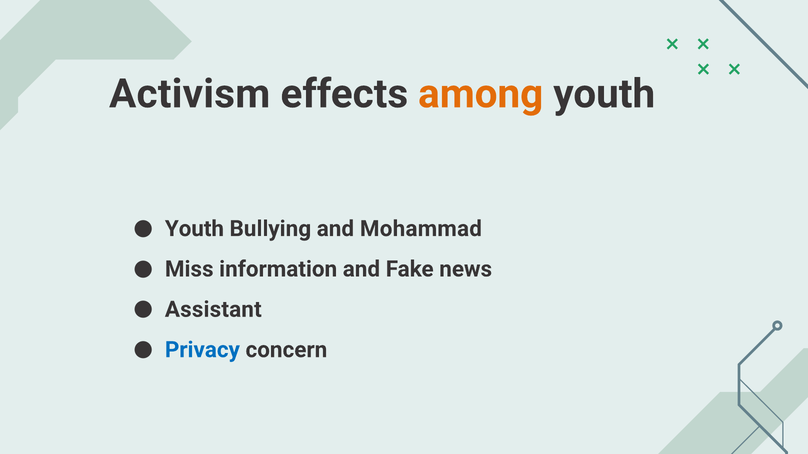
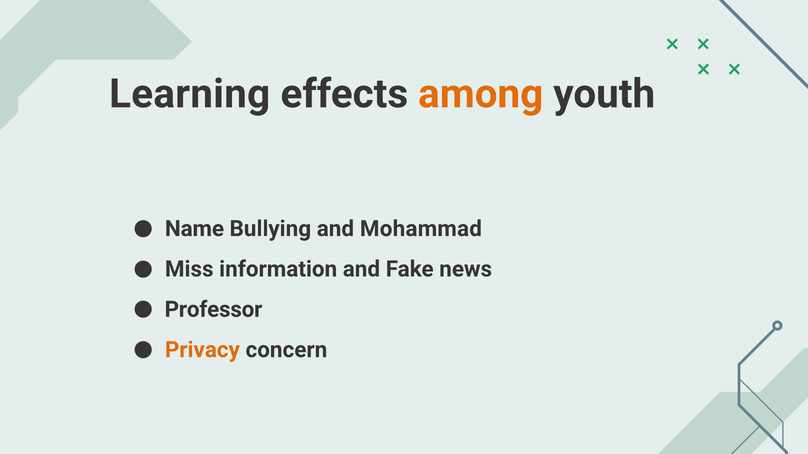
Activism: Activism -> Learning
Youth at (194, 229): Youth -> Name
Assistant: Assistant -> Professor
Privacy colour: blue -> orange
